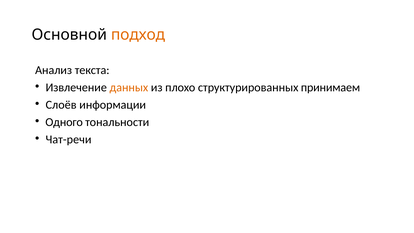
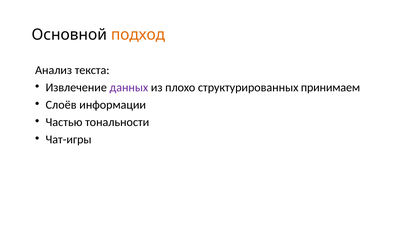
данных colour: orange -> purple
Одного: Одного -> Частью
Чат-речи: Чат-речи -> Чат-игры
